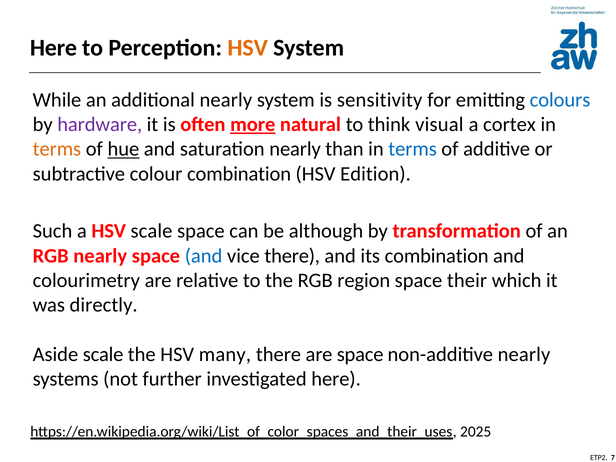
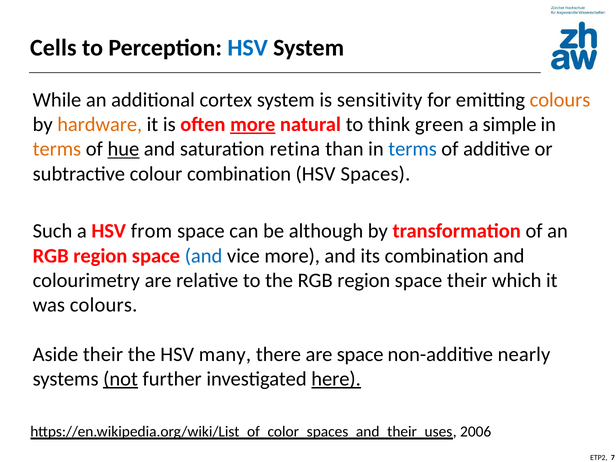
Here at (53, 48): Here -> Cells
HSV at (248, 48) colour: orange -> blue
additional nearly: nearly -> cortex
colours at (560, 100) colour: blue -> orange
hardware colour: purple -> orange
visual: visual -> green
cortex: cortex -> simple
saturation nearly: nearly -> retina
Edition: Edition -> Spaces
HSV scale: scale -> from
nearly at (100, 256): nearly -> region
vice there: there -> more
was directly: directly -> colours
Aside scale: scale -> their
not underline: none -> present
here at (336, 379) underline: none -> present
2025: 2025 -> 2006
